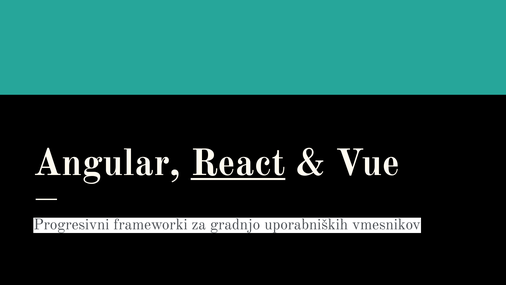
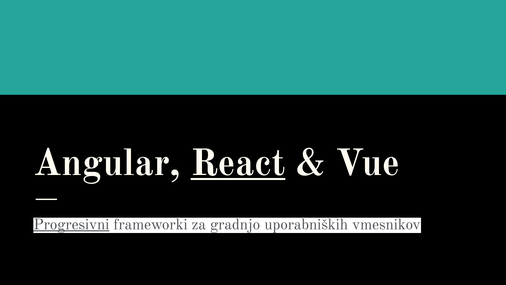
Progresivni underline: none -> present
